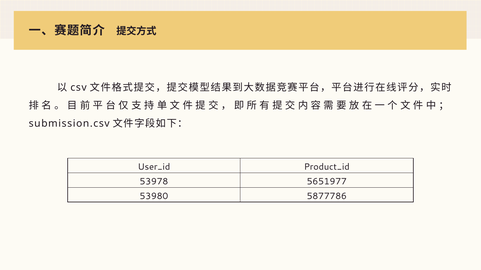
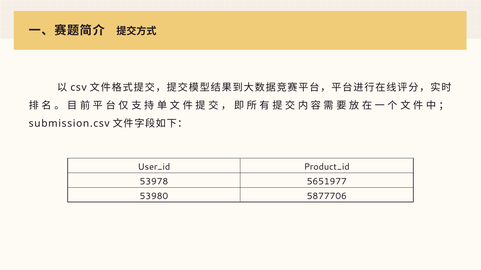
5877786: 5877786 -> 5877706
